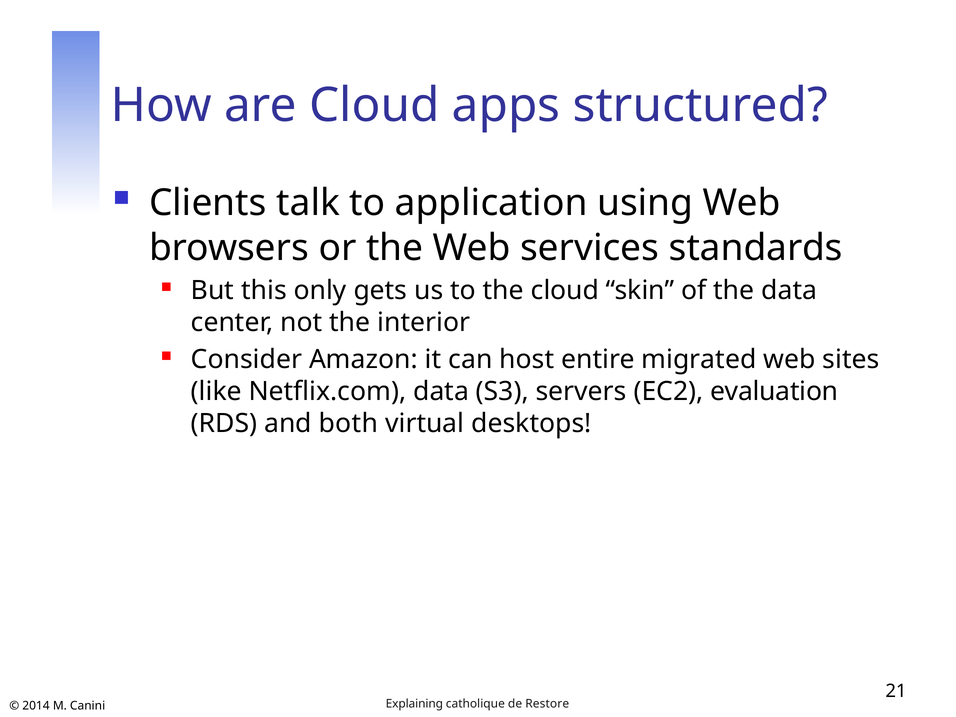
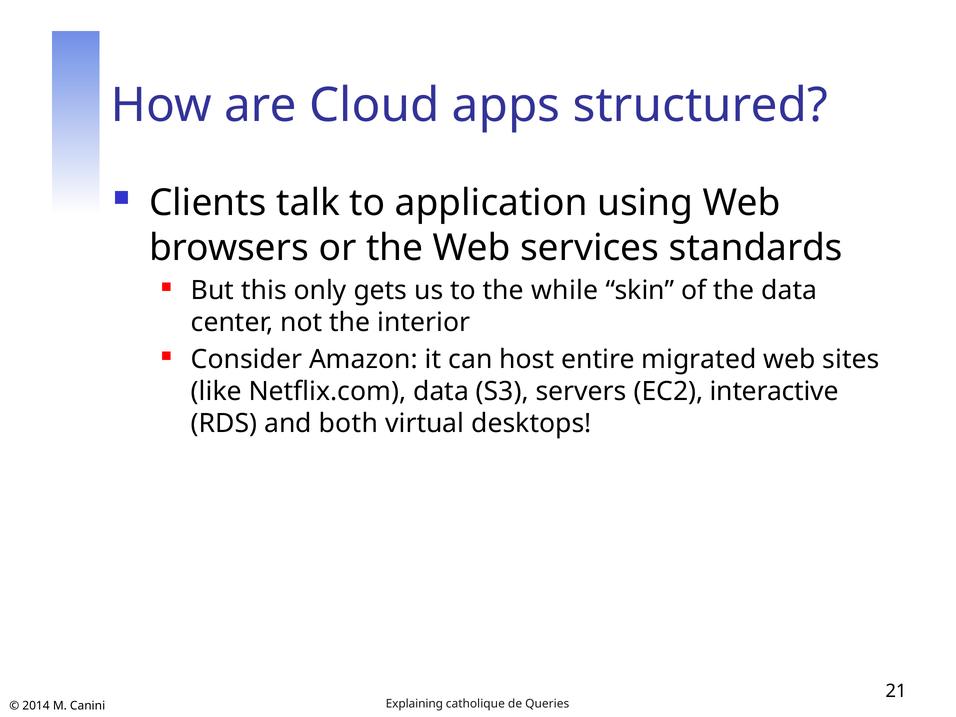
the cloud: cloud -> while
evaluation: evaluation -> interactive
Restore: Restore -> Queries
